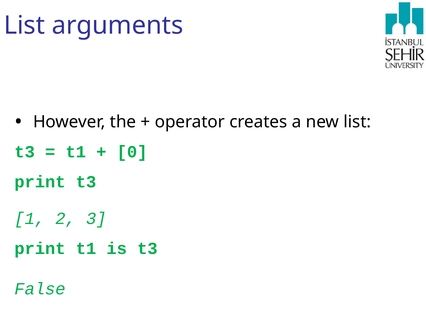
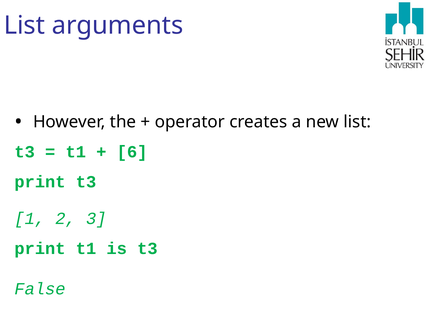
0: 0 -> 6
